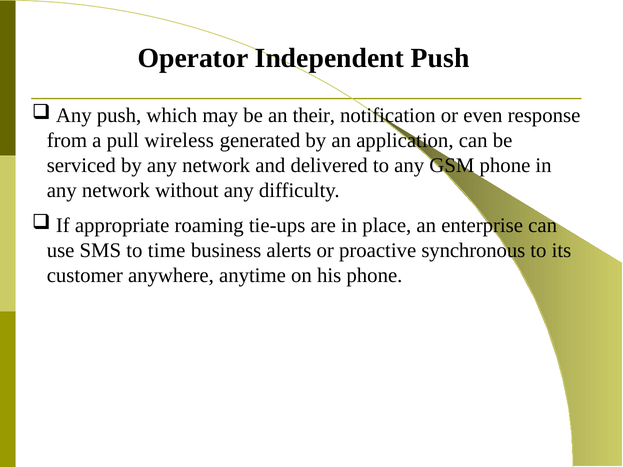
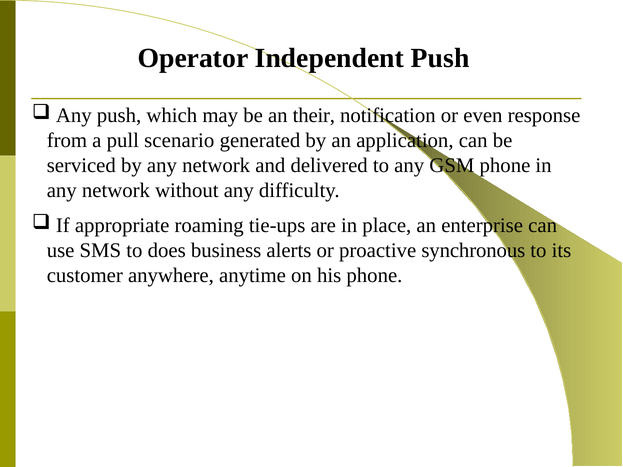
wireless: wireless -> scenario
time: time -> does
